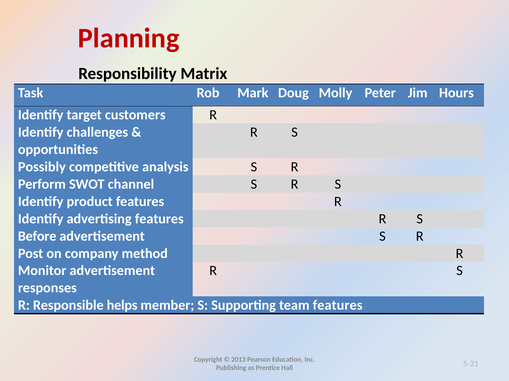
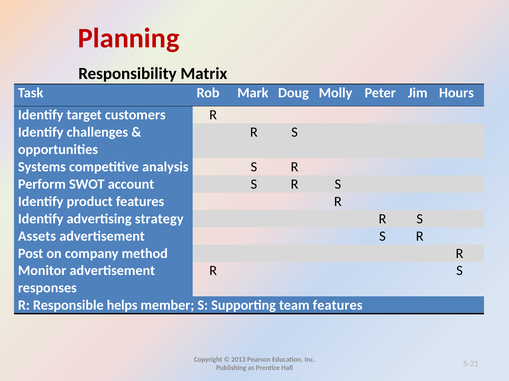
Possibly: Possibly -> Systems
channel: channel -> account
advertising features: features -> strategy
Before: Before -> Assets
